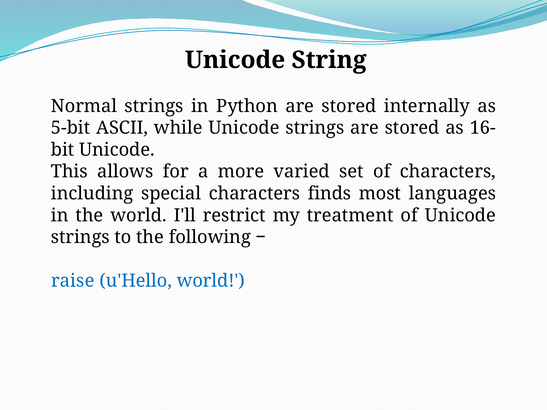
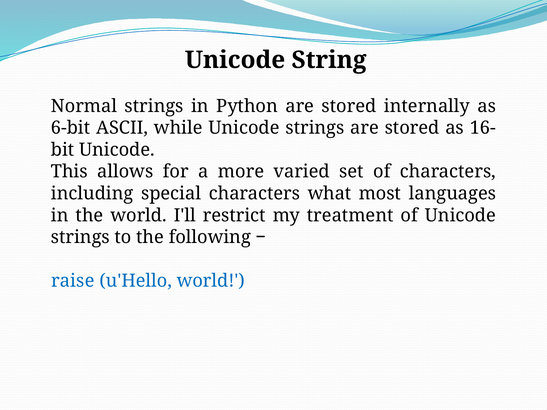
5-bit: 5-bit -> 6-bit
finds: finds -> what
